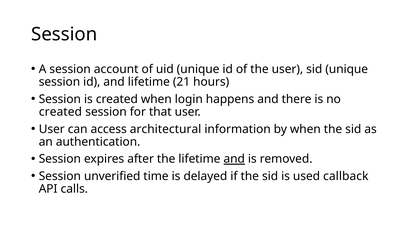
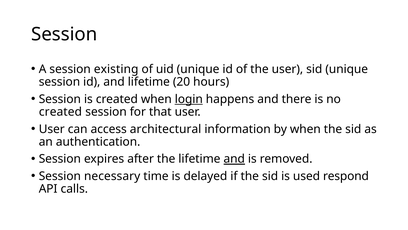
account: account -> existing
21: 21 -> 20
login underline: none -> present
unverified: unverified -> necessary
callback: callback -> respond
